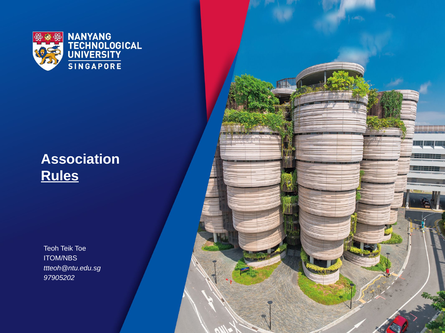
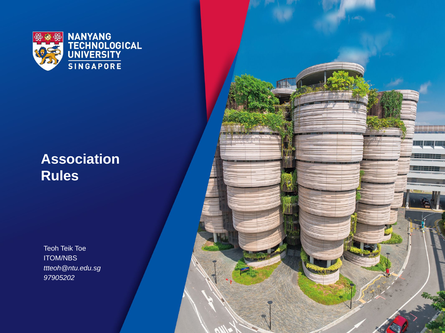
Rules underline: present -> none
